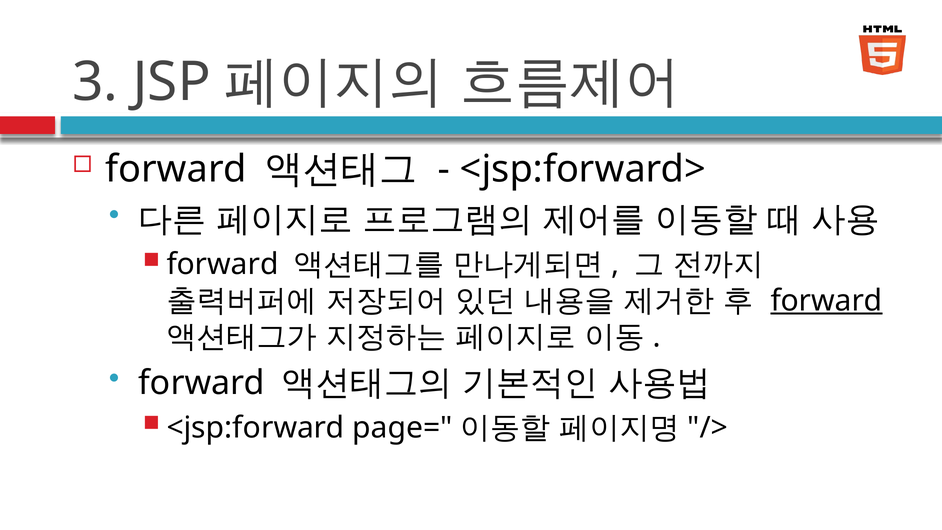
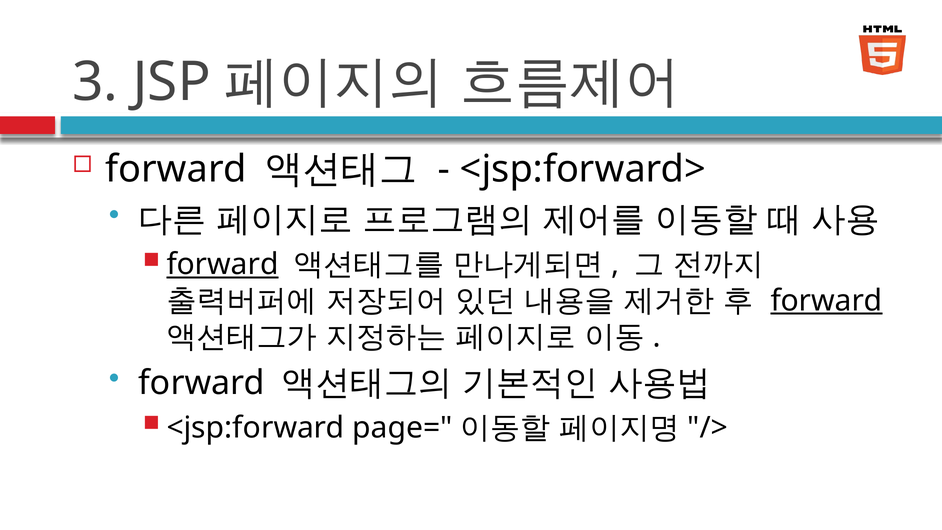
forward at (223, 264) underline: none -> present
